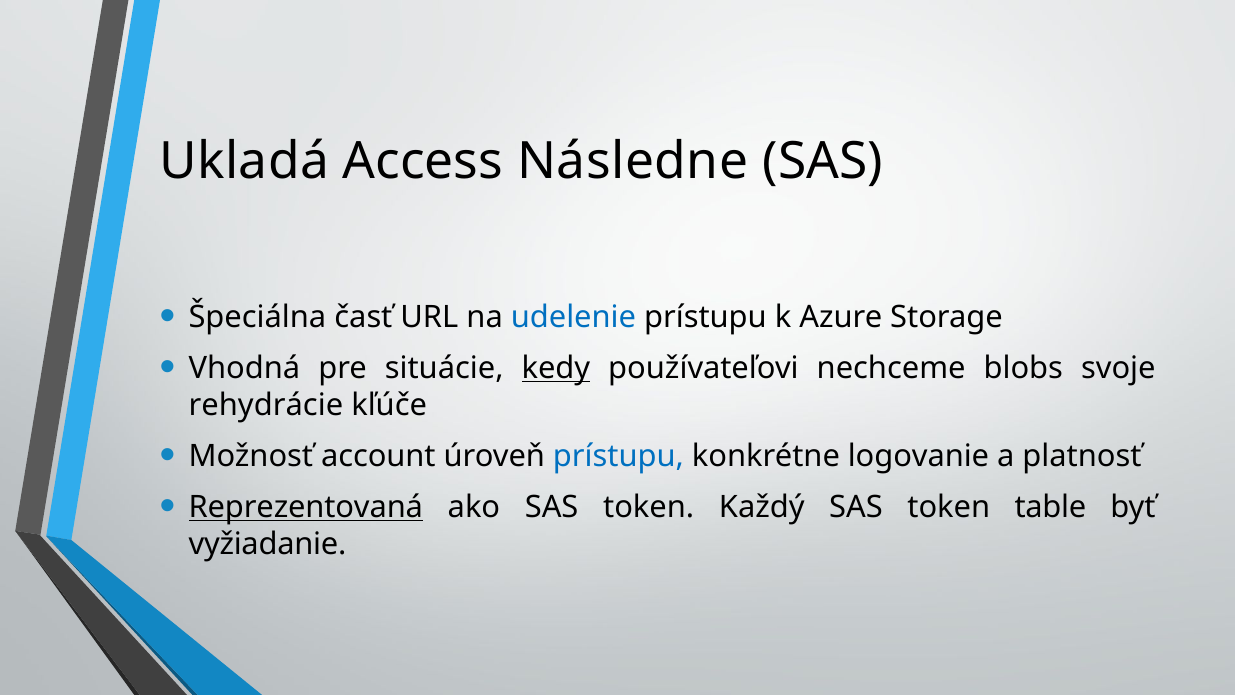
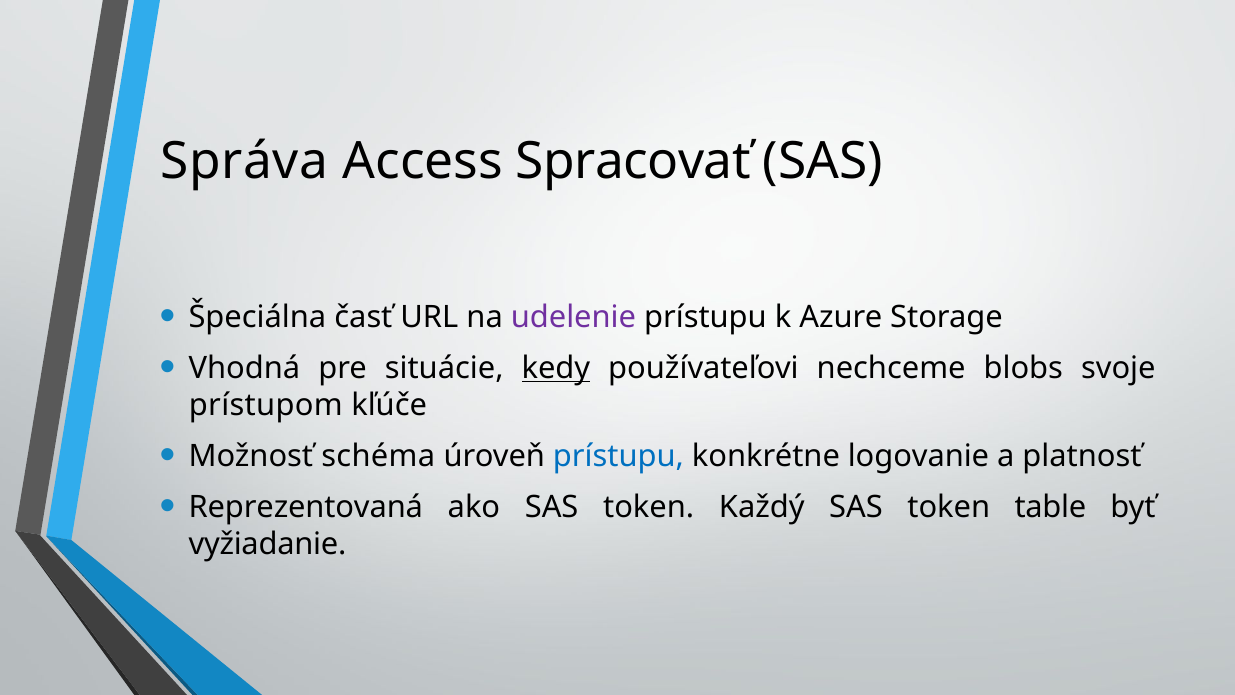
Ukladá: Ukladá -> Správa
Následne: Následne -> Spracovať
udelenie colour: blue -> purple
rehydrácie: rehydrácie -> prístupom
account: account -> schéma
Reprezentovaná underline: present -> none
